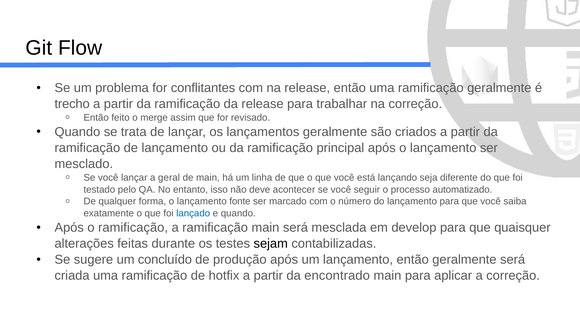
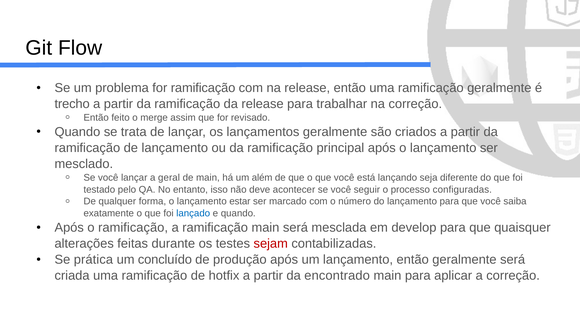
for conflitantes: conflitantes -> ramificação
linha: linha -> além
automatizado: automatizado -> configuradas
fonte: fonte -> estar
sejam colour: black -> red
sugere: sugere -> prática
